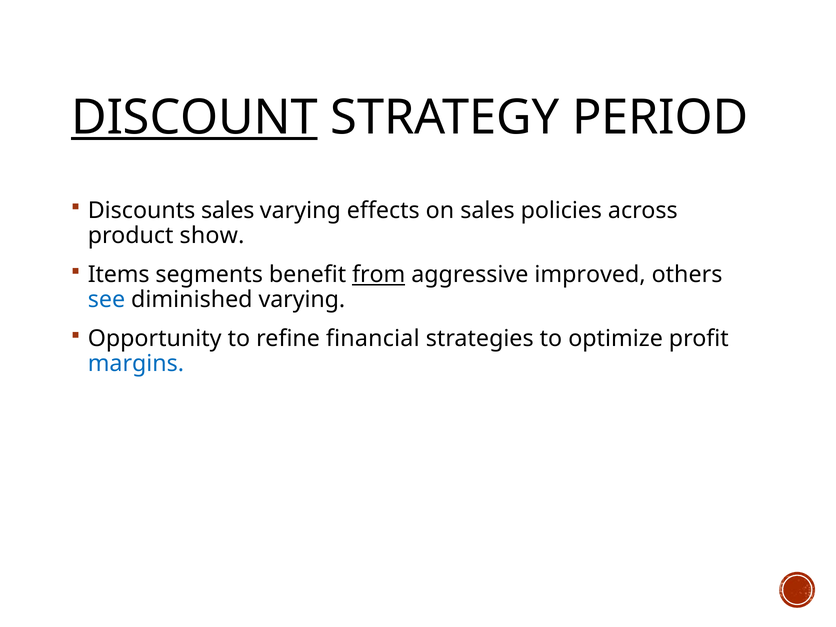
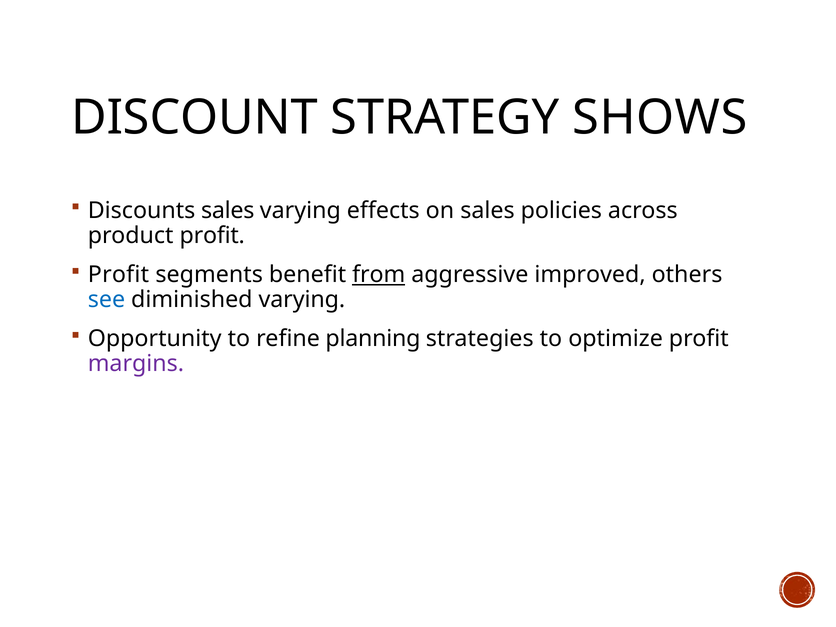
DISCOUNT underline: present -> none
PERIOD: PERIOD -> SHOWS
product show: show -> profit
Items at (119, 275): Items -> Profit
financial: financial -> planning
margins colour: blue -> purple
